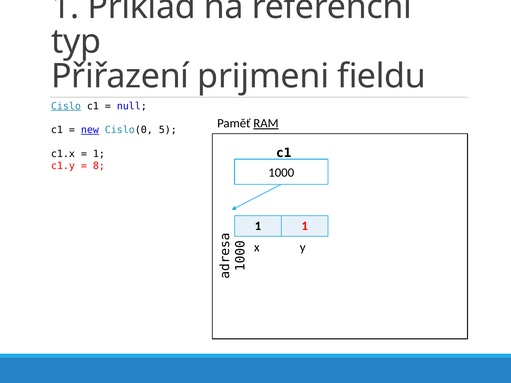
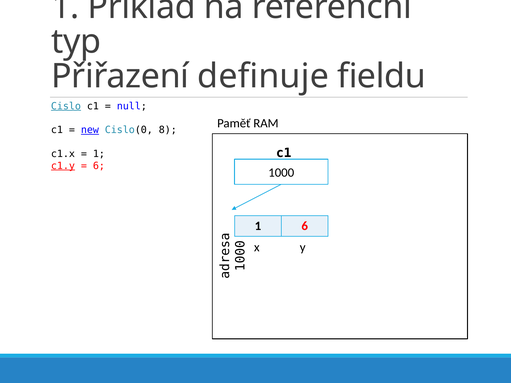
prijmeni: prijmeni -> definuje
RAM underline: present -> none
5: 5 -> 8
c1.y underline: none -> present
8 at (99, 166): 8 -> 6
1 1: 1 -> 6
